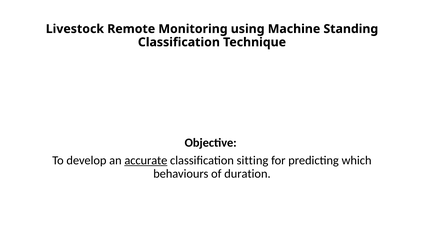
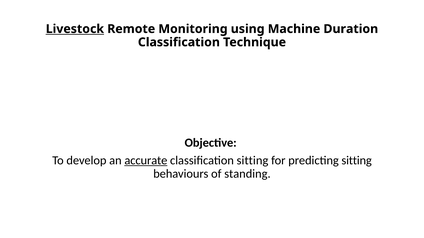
Livestock underline: none -> present
Standing: Standing -> Duration
predicting which: which -> sitting
duration: duration -> standing
